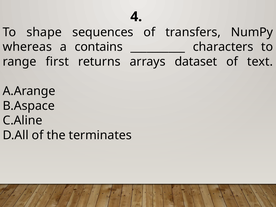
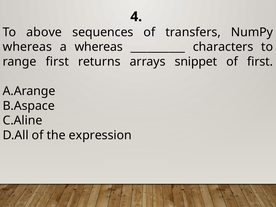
shape: shape -> above
a contains: contains -> whereas
dataset: dataset -> snippet
of text: text -> first
terminates: terminates -> expression
